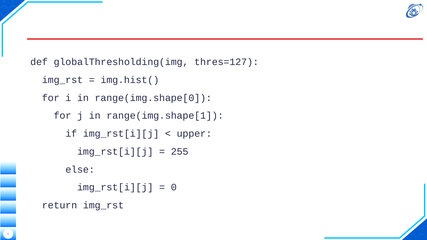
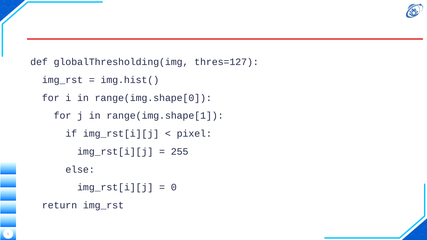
upper: upper -> pixel
